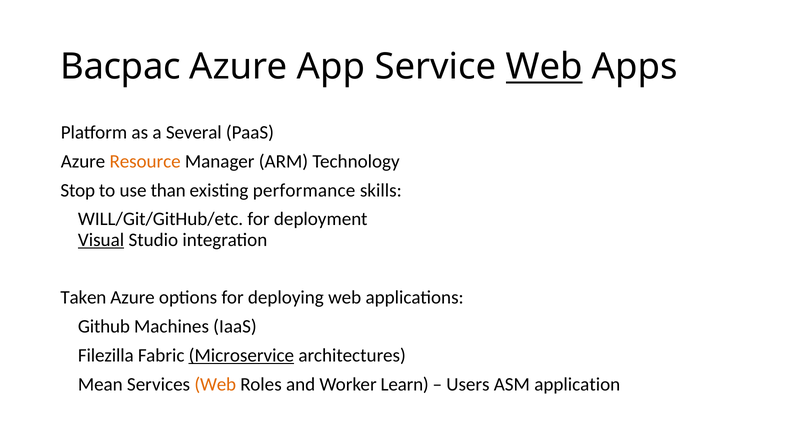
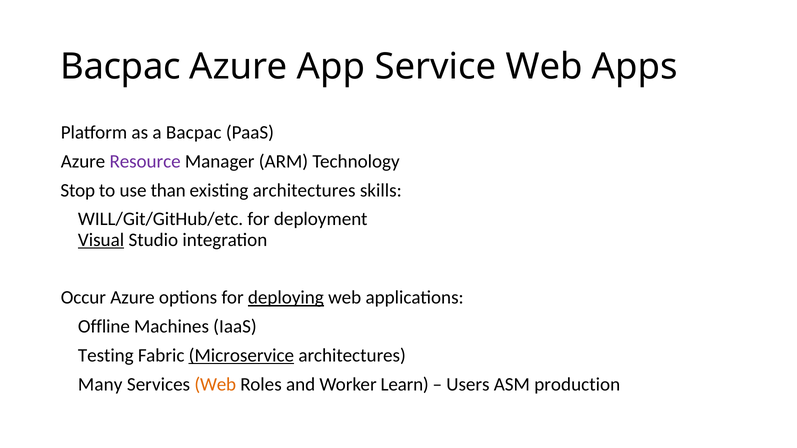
Web at (544, 67) underline: present -> none
a Several: Several -> Bacpac
Resource colour: orange -> purple
existing performance: performance -> architectures
Taken: Taken -> Occur
deploying underline: none -> present
Github: Github -> Offline
Filezilla: Filezilla -> Testing
Mean: Mean -> Many
application: application -> production
